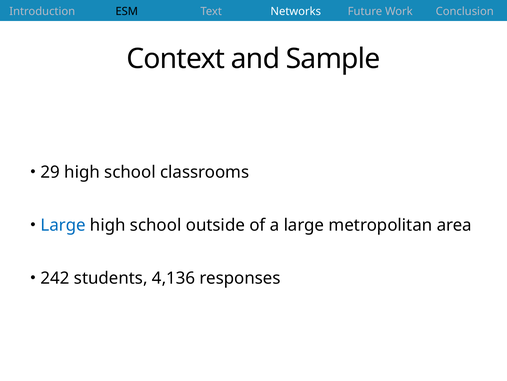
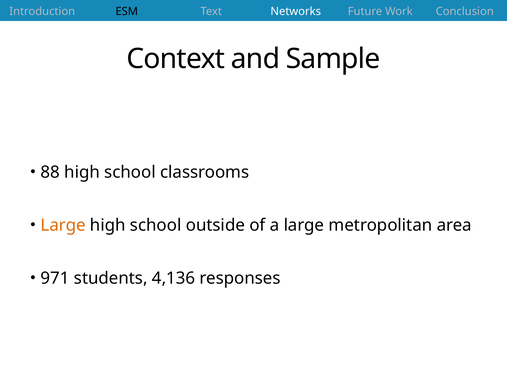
29: 29 -> 88
Large at (63, 225) colour: blue -> orange
242: 242 -> 971
